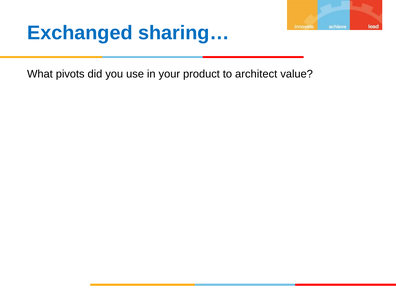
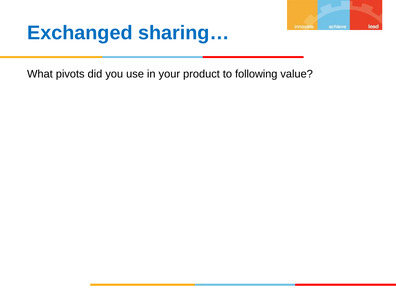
architect: architect -> following
